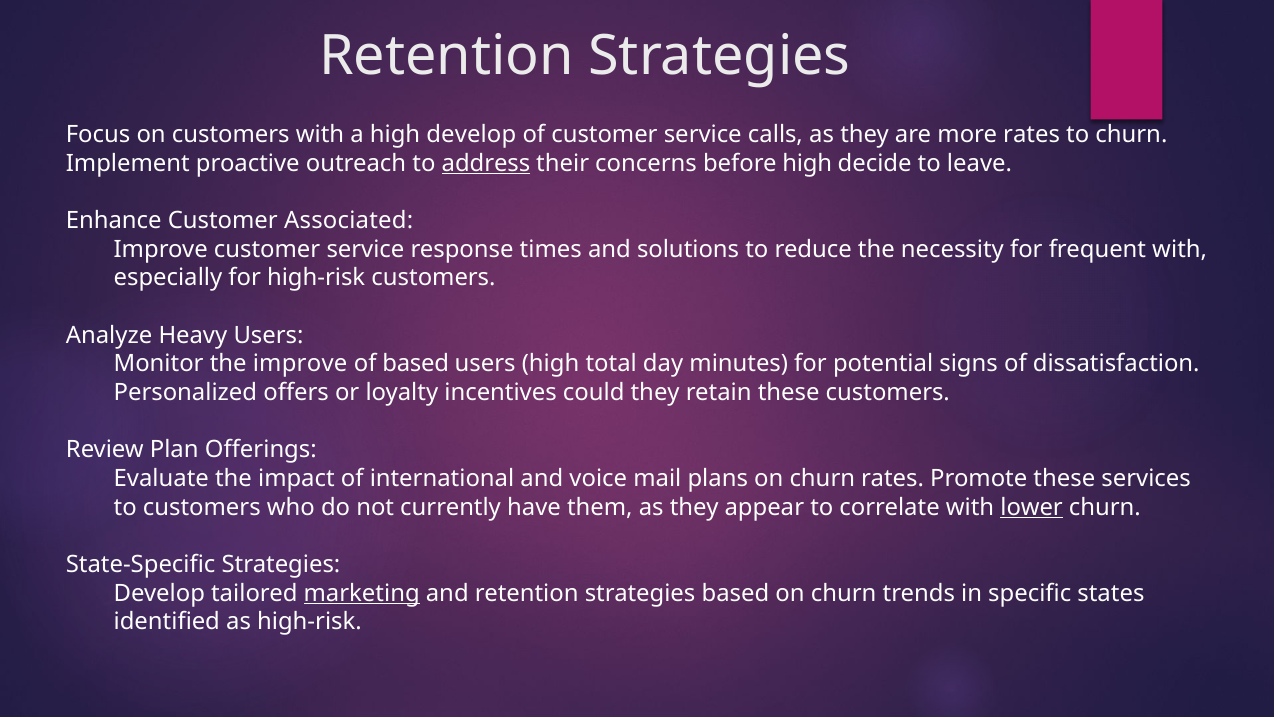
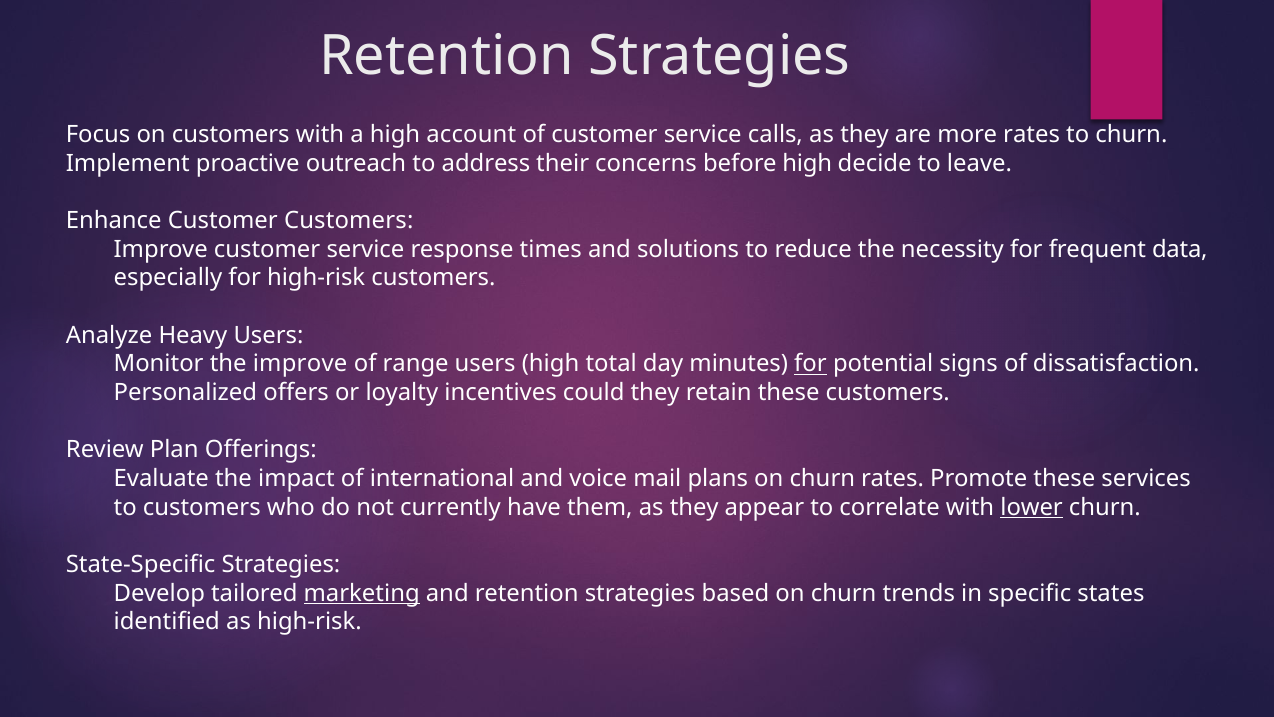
high develop: develop -> account
address underline: present -> none
Customer Associated: Associated -> Customers
frequent with: with -> data
of based: based -> range
for at (811, 364) underline: none -> present
